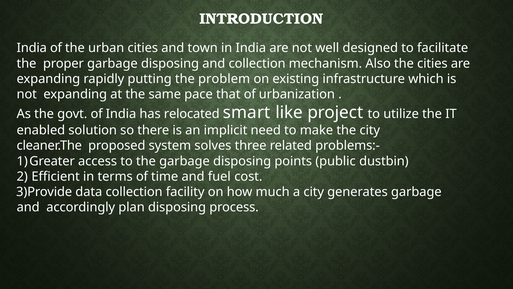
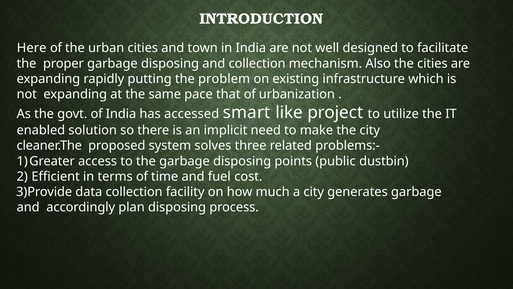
India at (32, 48): India -> Here
relocated: relocated -> accessed
